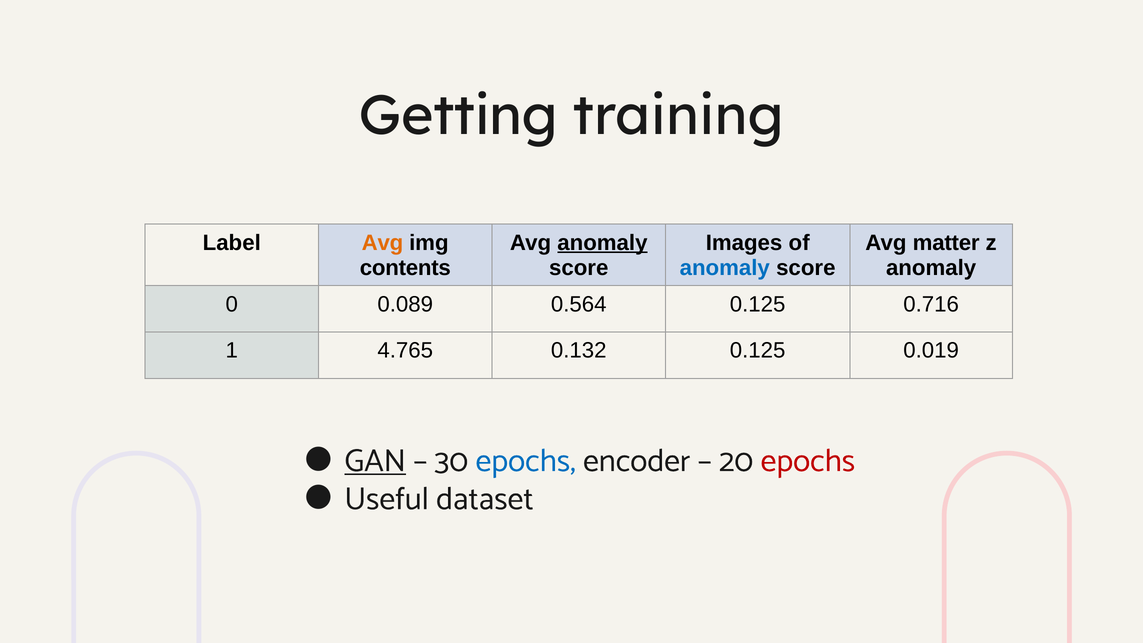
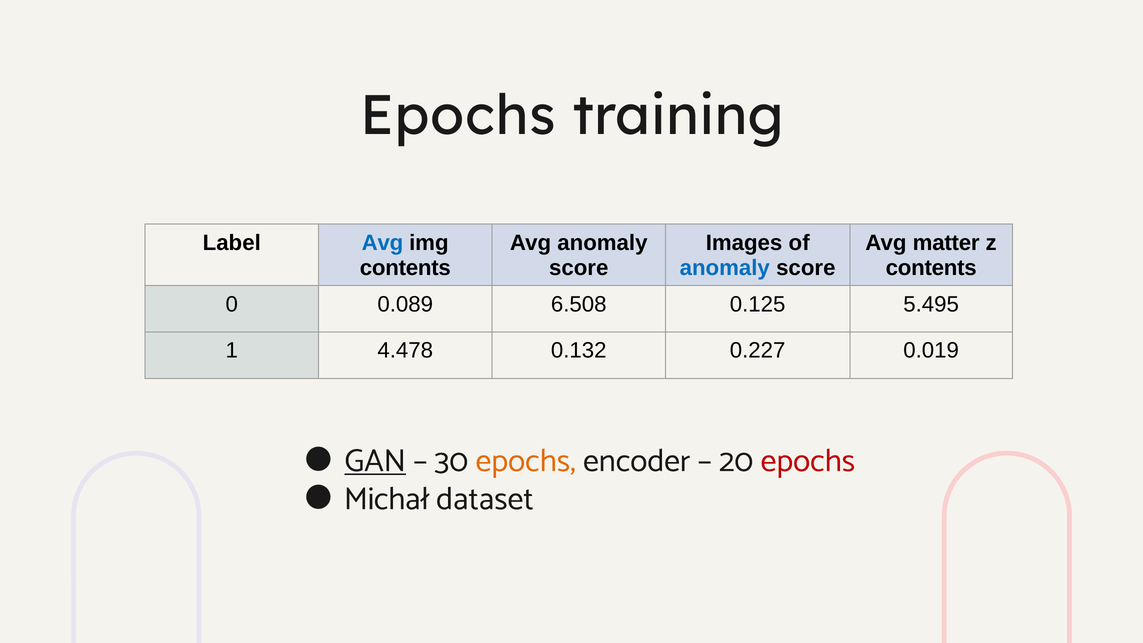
Getting at (459, 116): Getting -> Epochs
Avg at (382, 243) colour: orange -> blue
anomaly at (602, 243) underline: present -> none
anomaly at (931, 268): anomaly -> contents
0.564: 0.564 -> 6.508
0.716: 0.716 -> 5.495
4.765: 4.765 -> 4.478
0.132 0.125: 0.125 -> 0.227
epochs at (526, 461) colour: blue -> orange
Useful: Useful -> Michał
